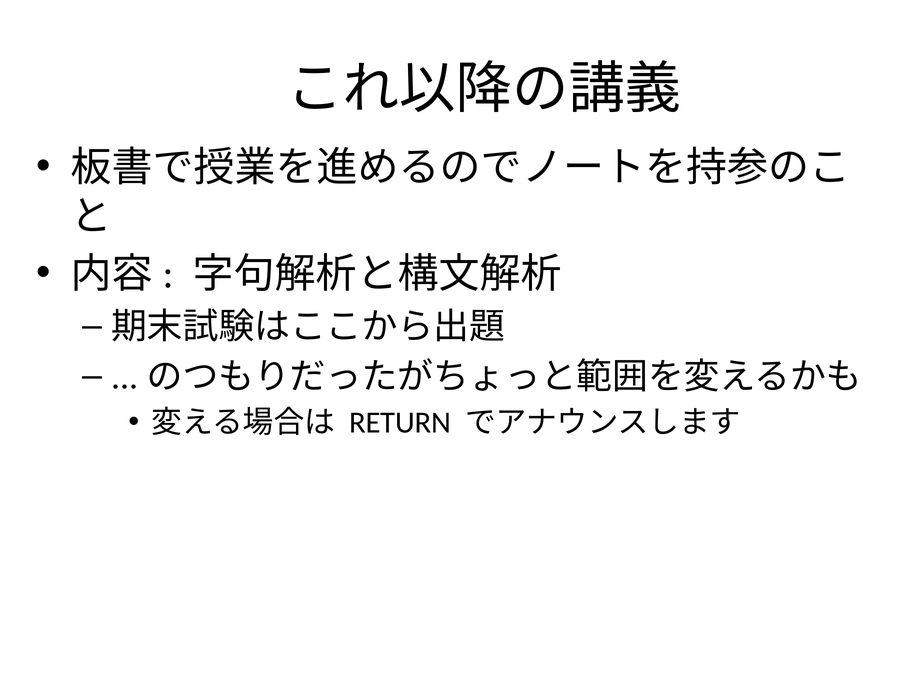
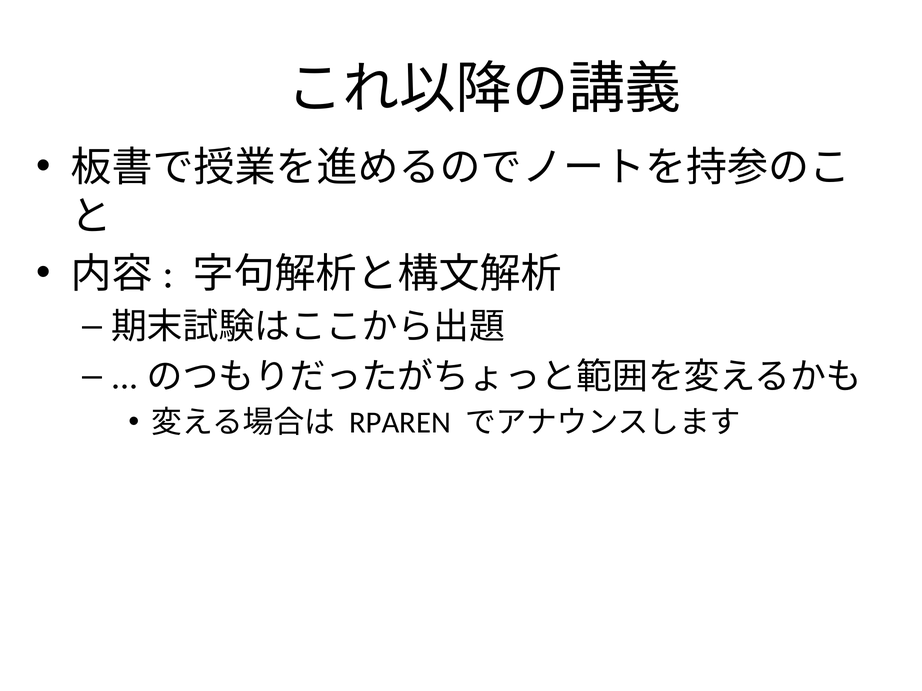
RETURN: RETURN -> RPAREN
